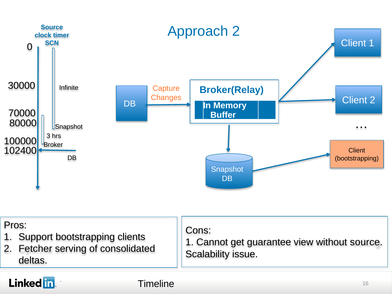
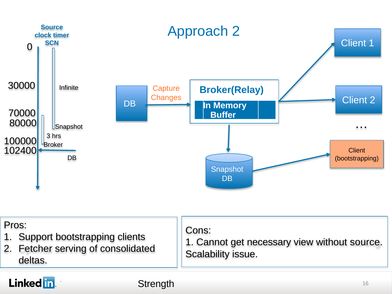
guarantee: guarantee -> necessary
Timeline: Timeline -> Strength
